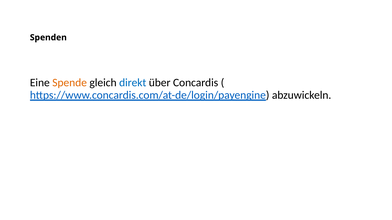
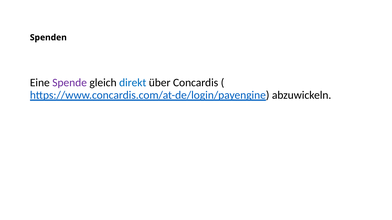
Spende colour: orange -> purple
